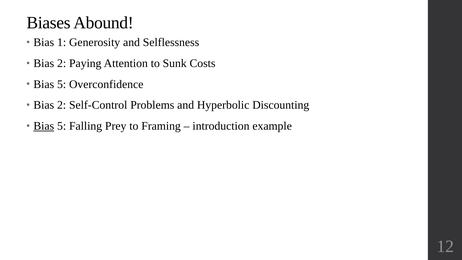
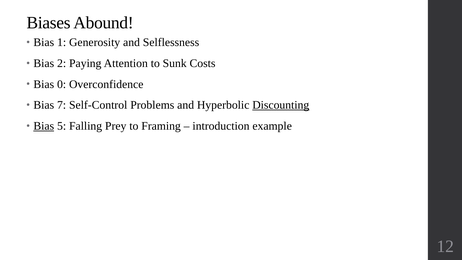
5 at (62, 84): 5 -> 0
2 at (62, 105): 2 -> 7
Discounting underline: none -> present
